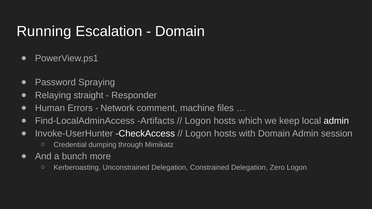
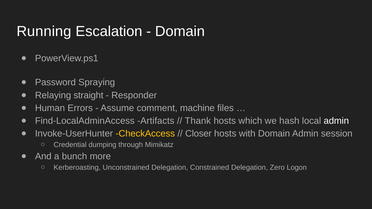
Network: Network -> Assume
Logon at (198, 121): Logon -> Thank
keep: keep -> hash
CheckAccess colour: white -> yellow
Logon at (198, 134): Logon -> Closer
